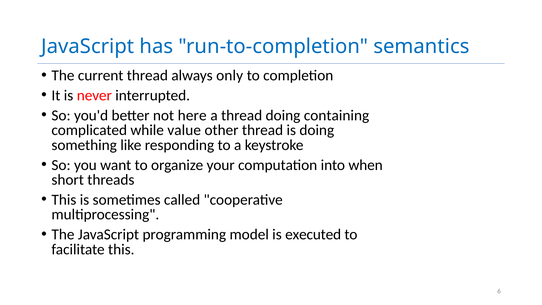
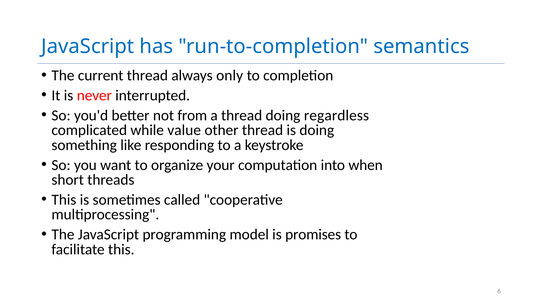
here: here -> from
containing: containing -> regardless
executed: executed -> promises
